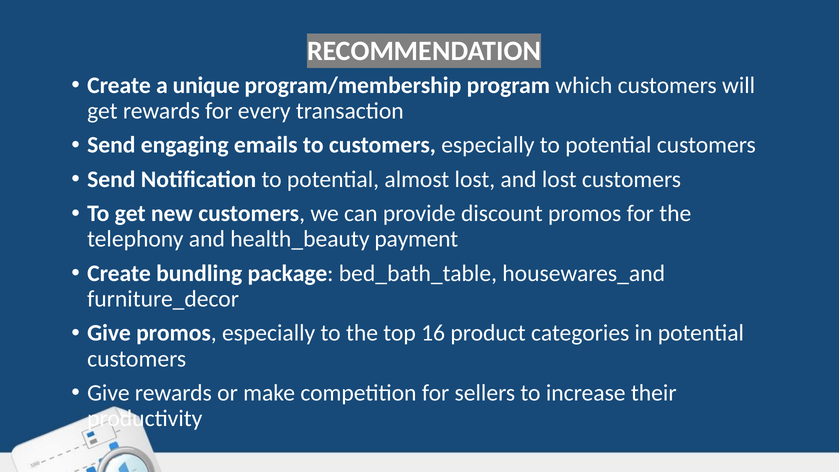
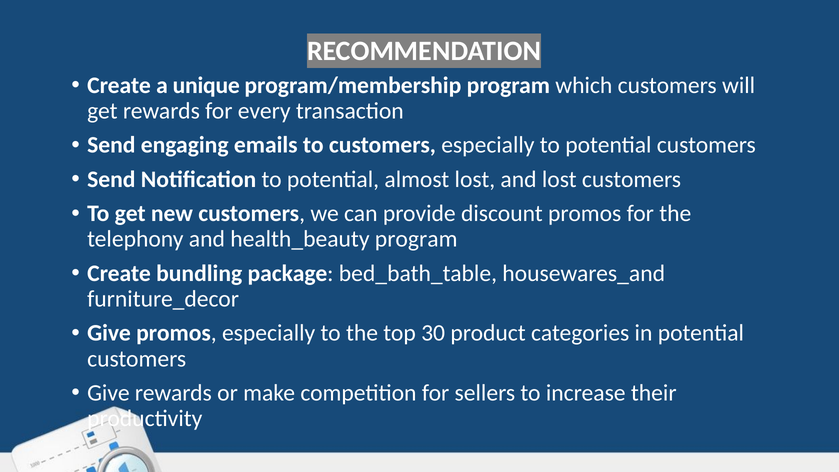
health_beauty payment: payment -> program
16: 16 -> 30
